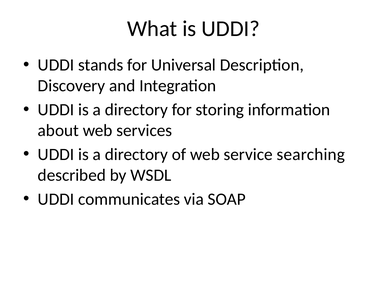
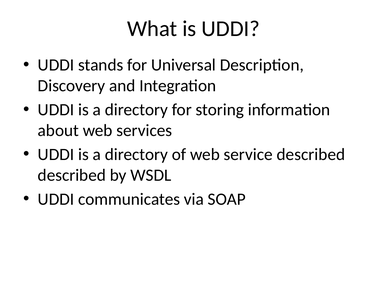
service searching: searching -> described
